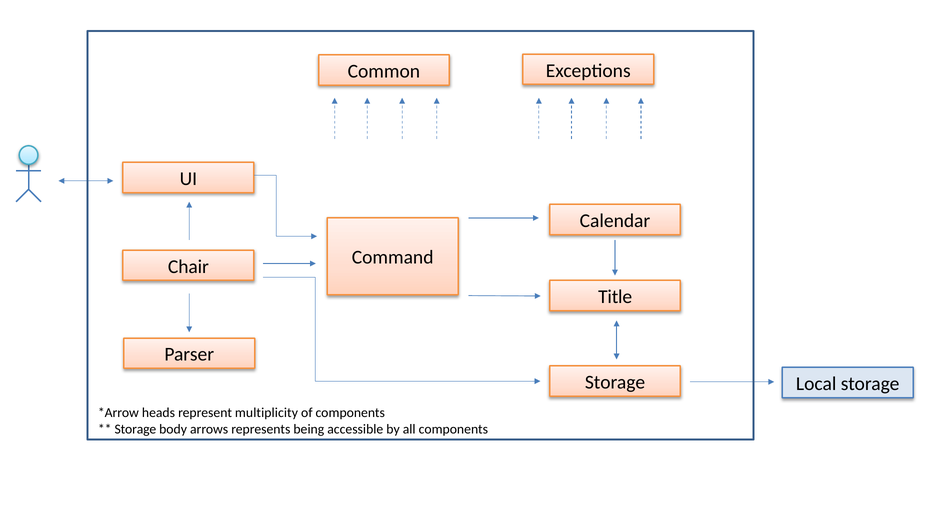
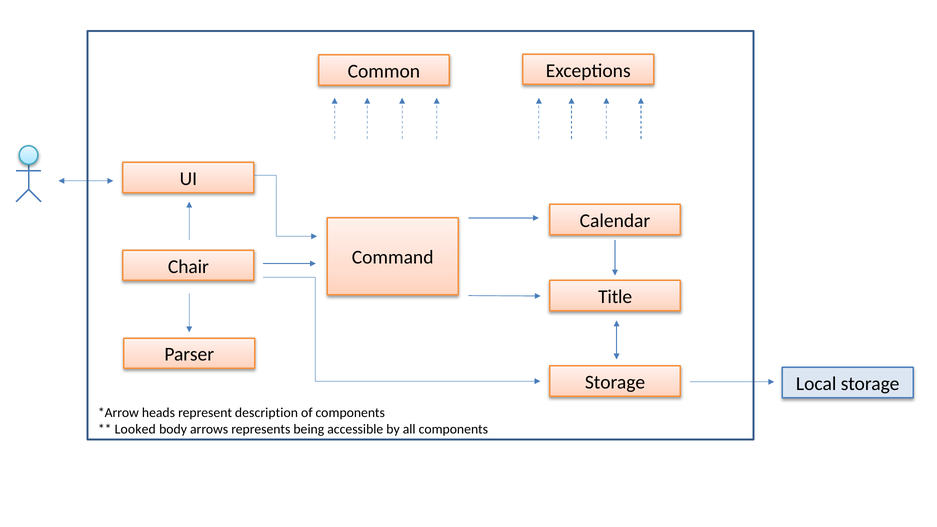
multiplicity: multiplicity -> description
Storage at (135, 429): Storage -> Looked
